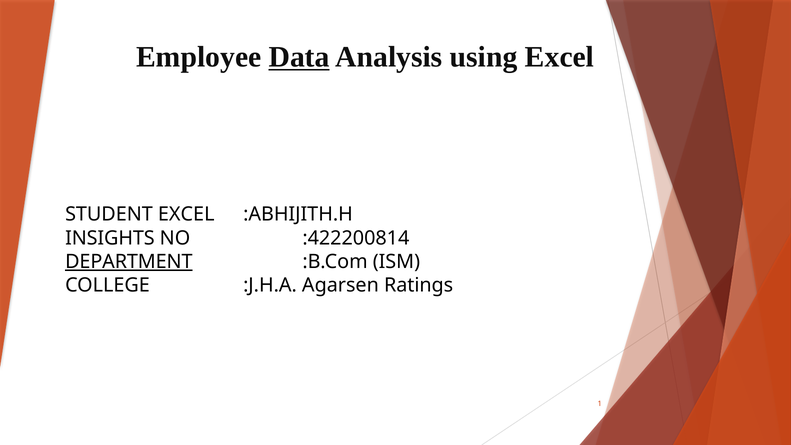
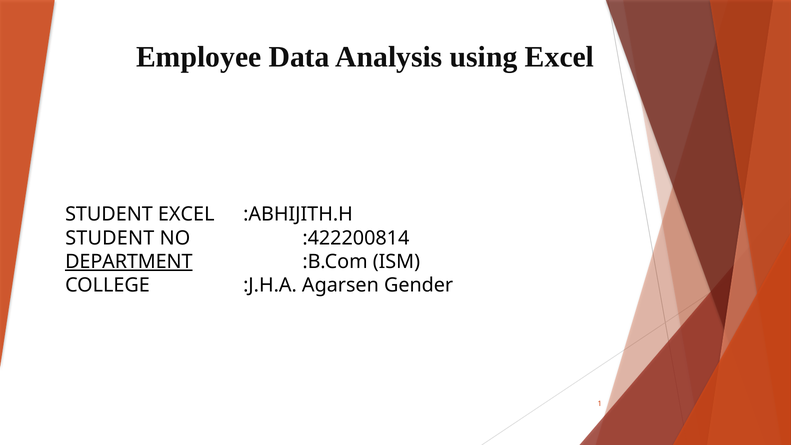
Data underline: present -> none
INSIGHTS at (110, 238): INSIGHTS -> STUDENT
Ratings: Ratings -> Gender
